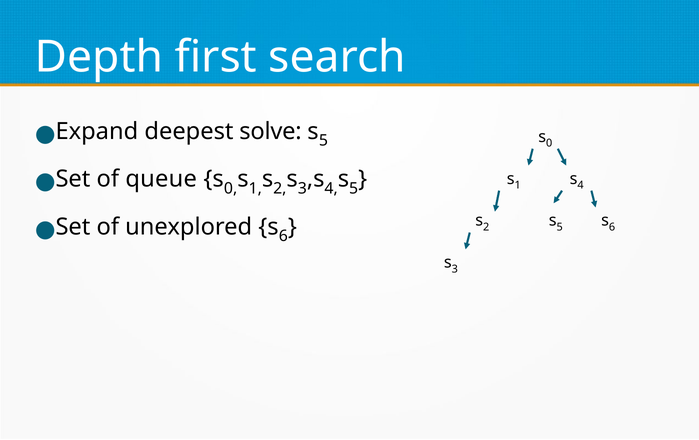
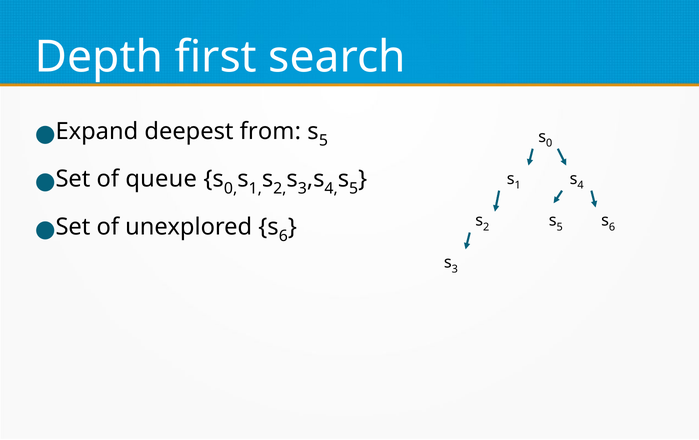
solve: solve -> from
